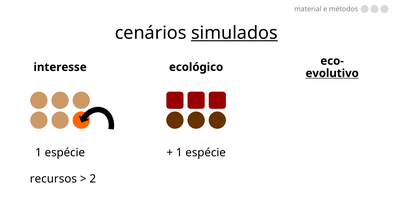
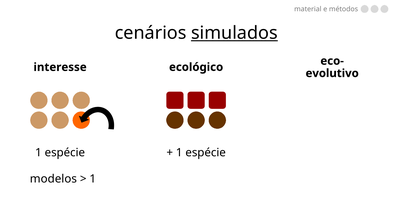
evolutivo underline: present -> none
recursos: recursos -> modelos
2 at (93, 179): 2 -> 1
